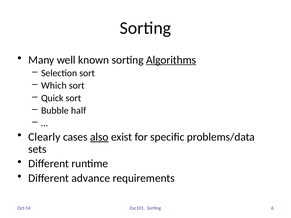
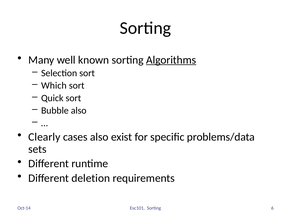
Bubble half: half -> also
also at (99, 137) underline: present -> none
advance: advance -> deletion
